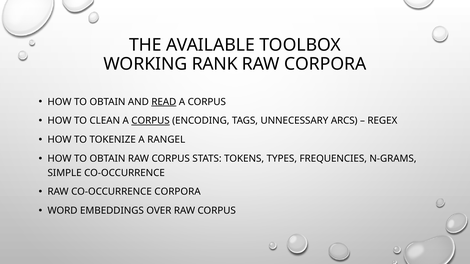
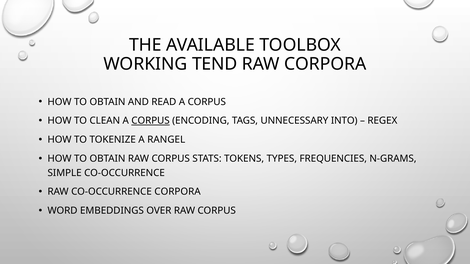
RANK: RANK -> TEND
READ underline: present -> none
ARCS: ARCS -> INTO
